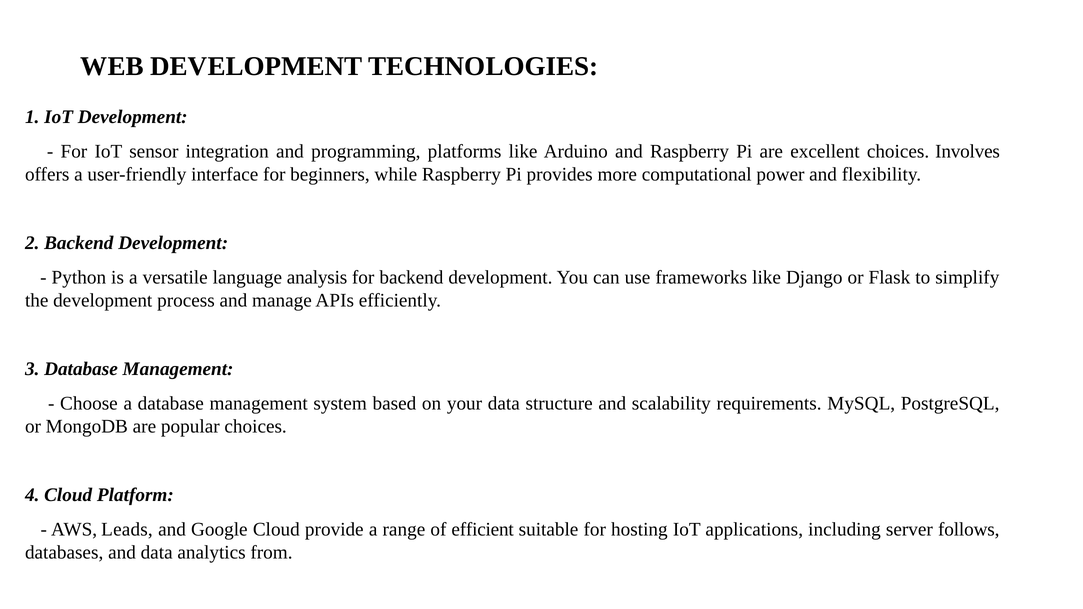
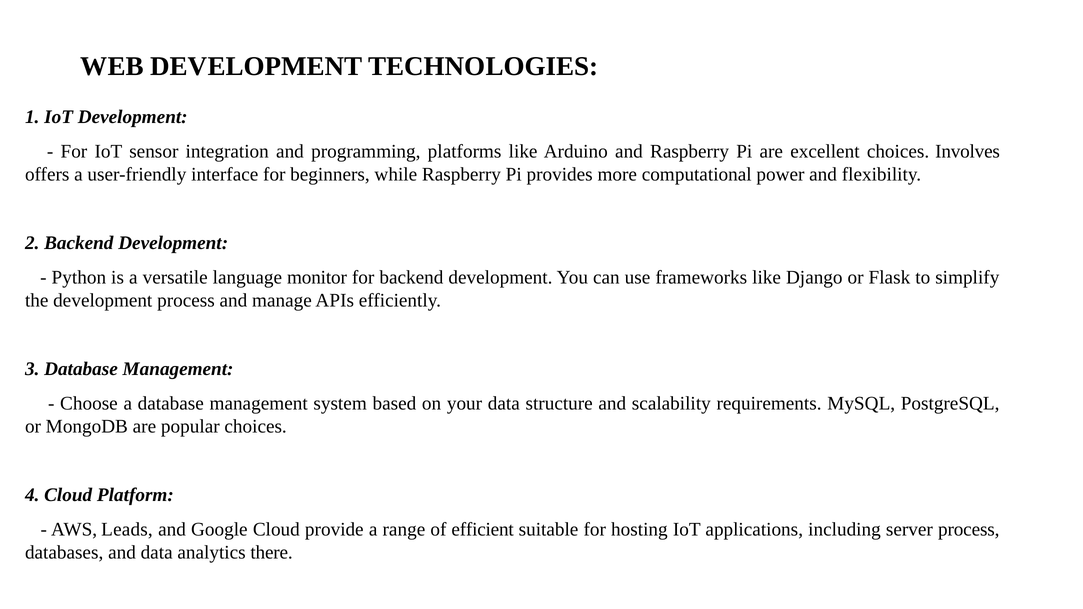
analysis: analysis -> monitor
server follows: follows -> process
from: from -> there
